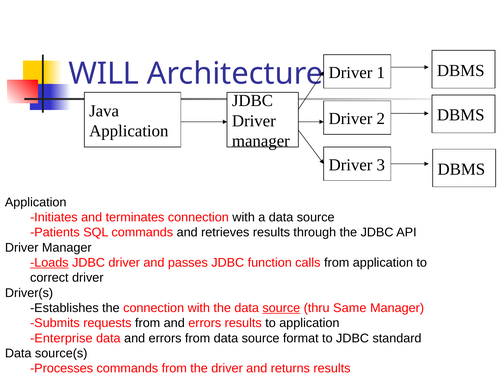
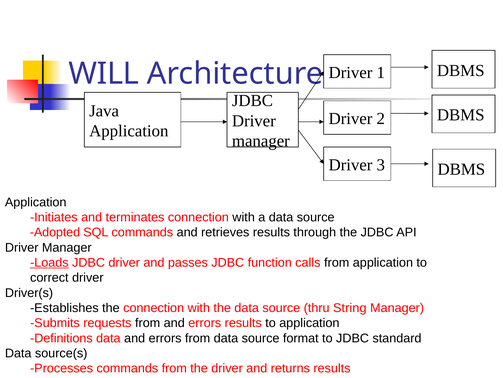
Patients: Patients -> Adopted
source at (281, 308) underline: present -> none
Same: Same -> String
Enterprise: Enterprise -> Definitions
